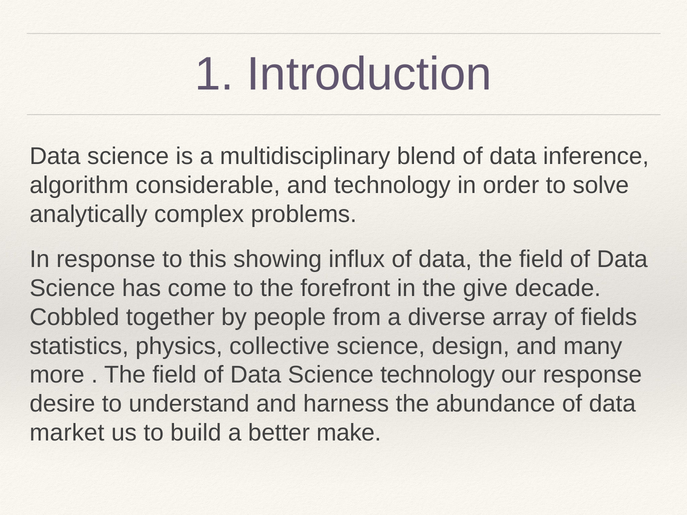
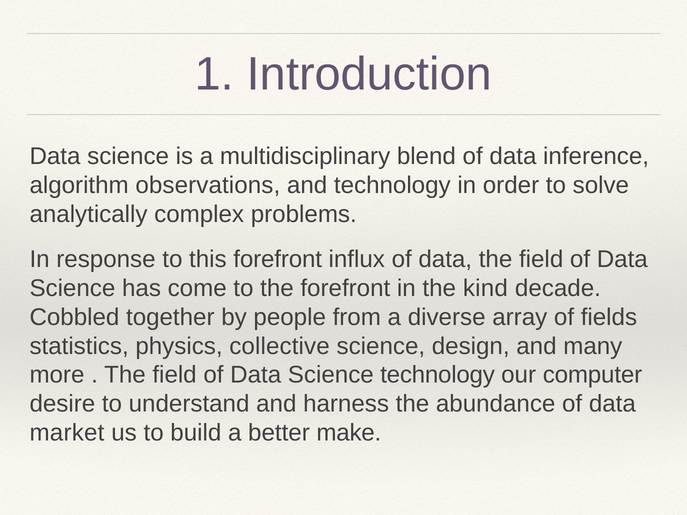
considerable: considerable -> observations
this showing: showing -> forefront
give: give -> kind
our response: response -> computer
